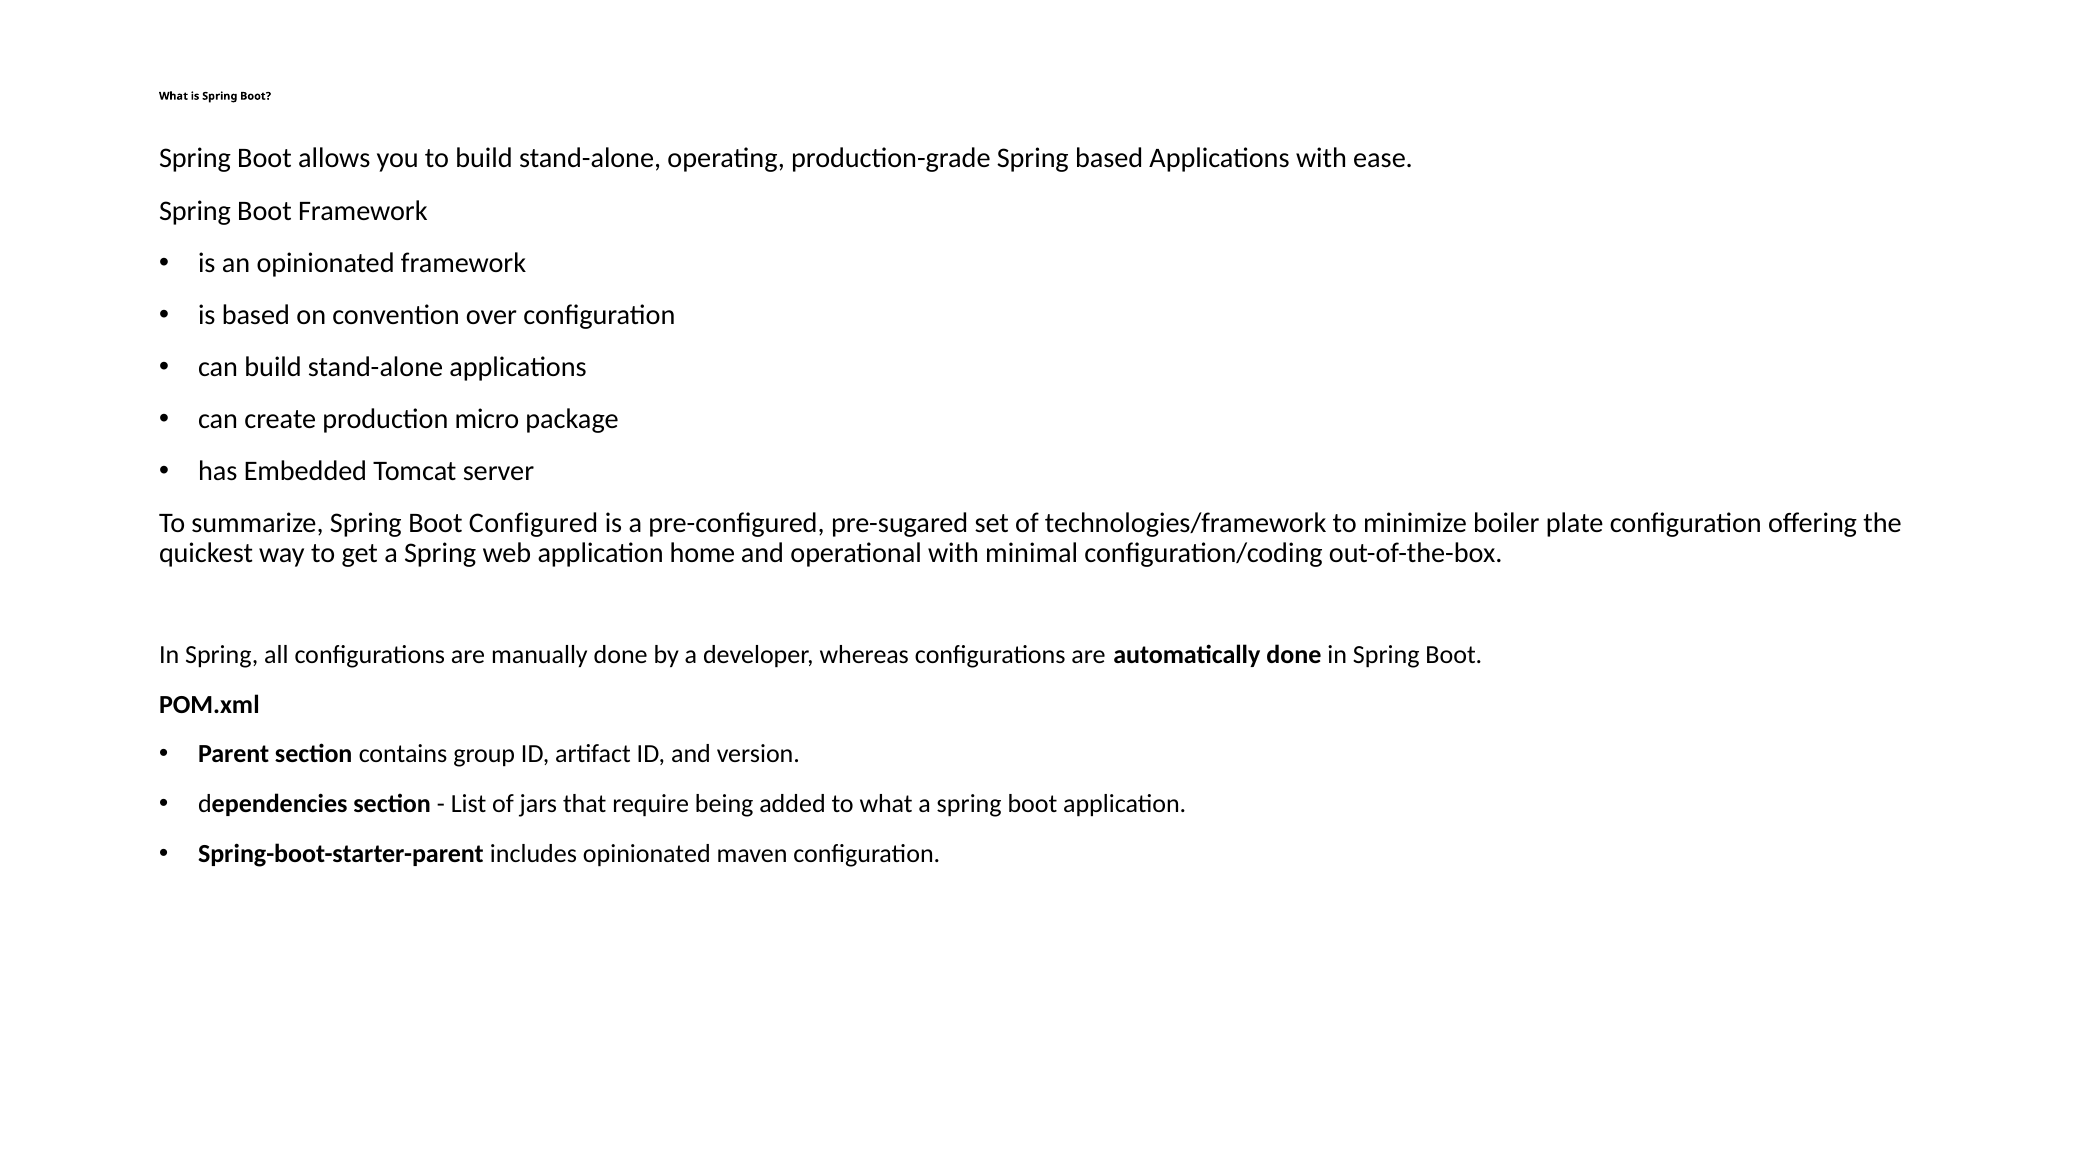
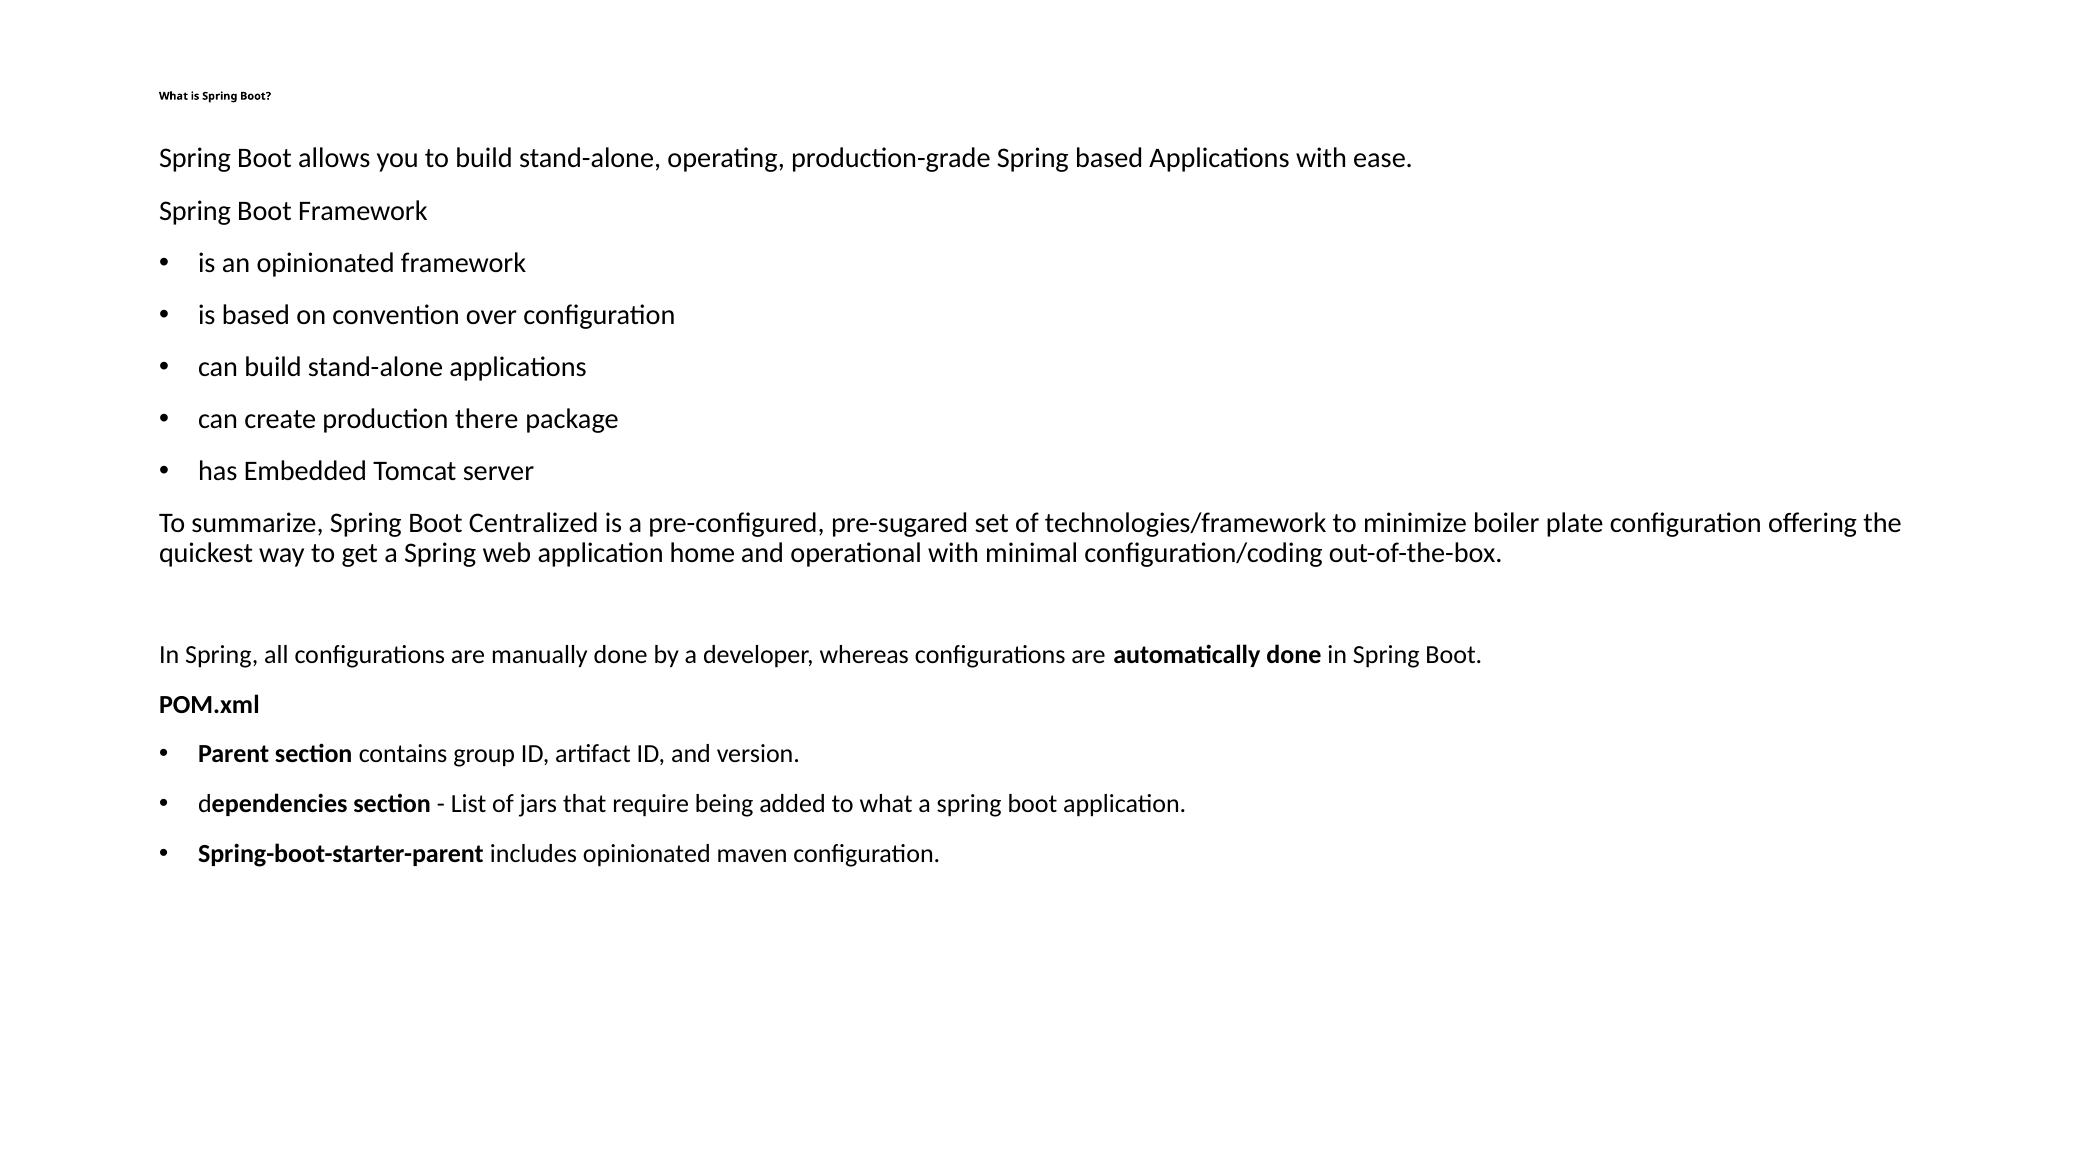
micro: micro -> there
Configured: Configured -> Centralized
